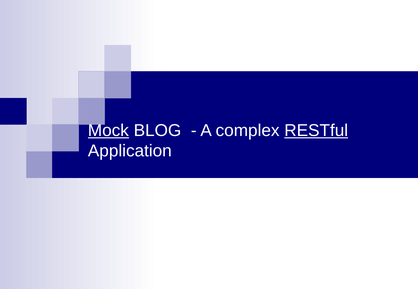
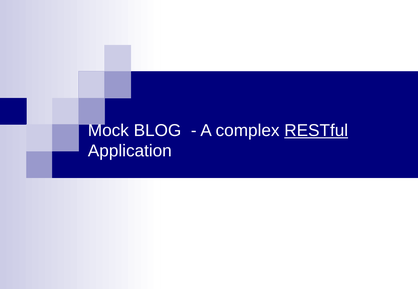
Mock underline: present -> none
